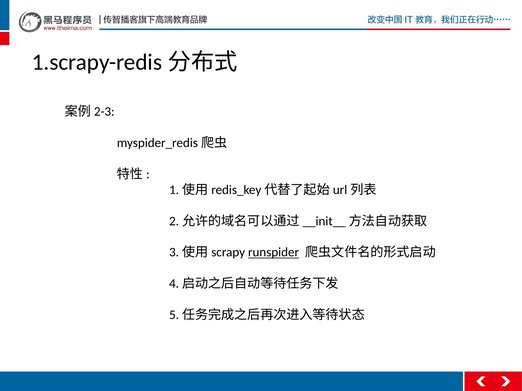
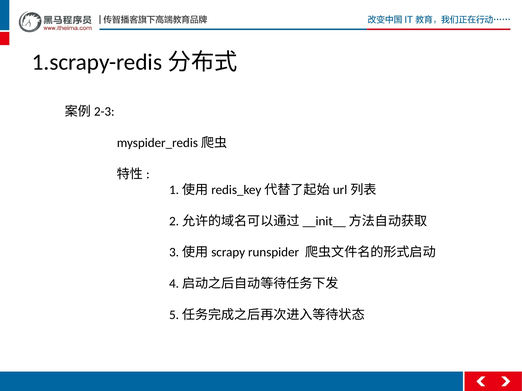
runspider underline: present -> none
